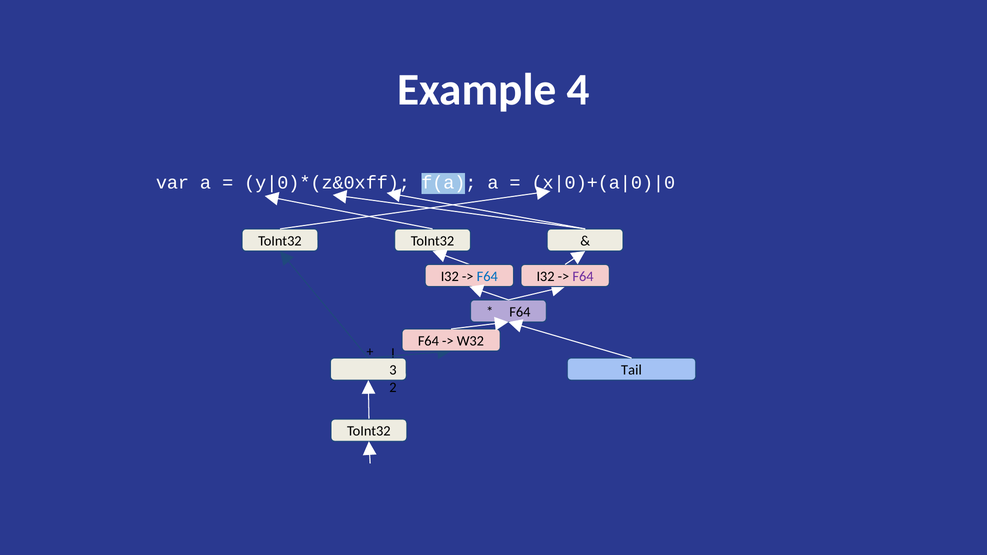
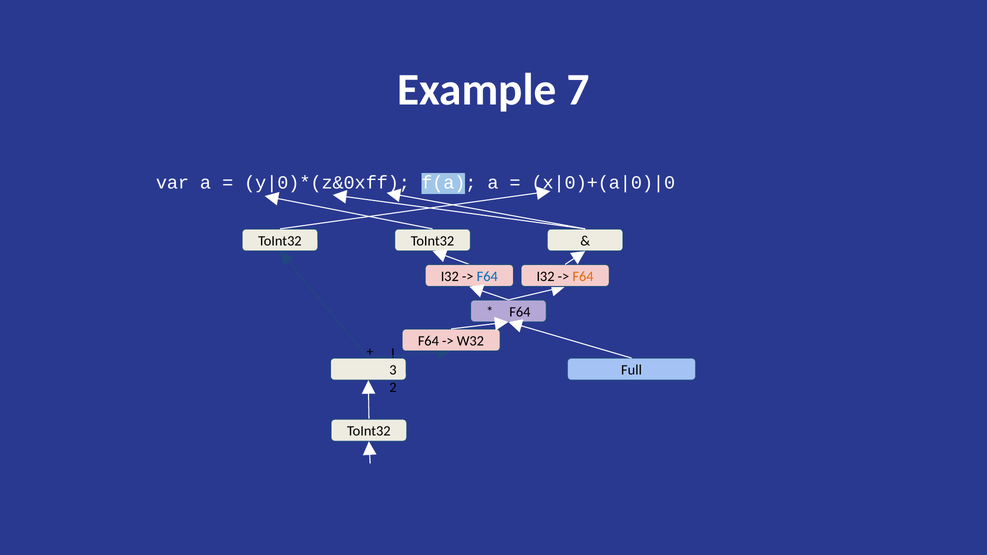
4: 4 -> 7
F64 at (583, 277) colour: purple -> orange
Tail: Tail -> Full
